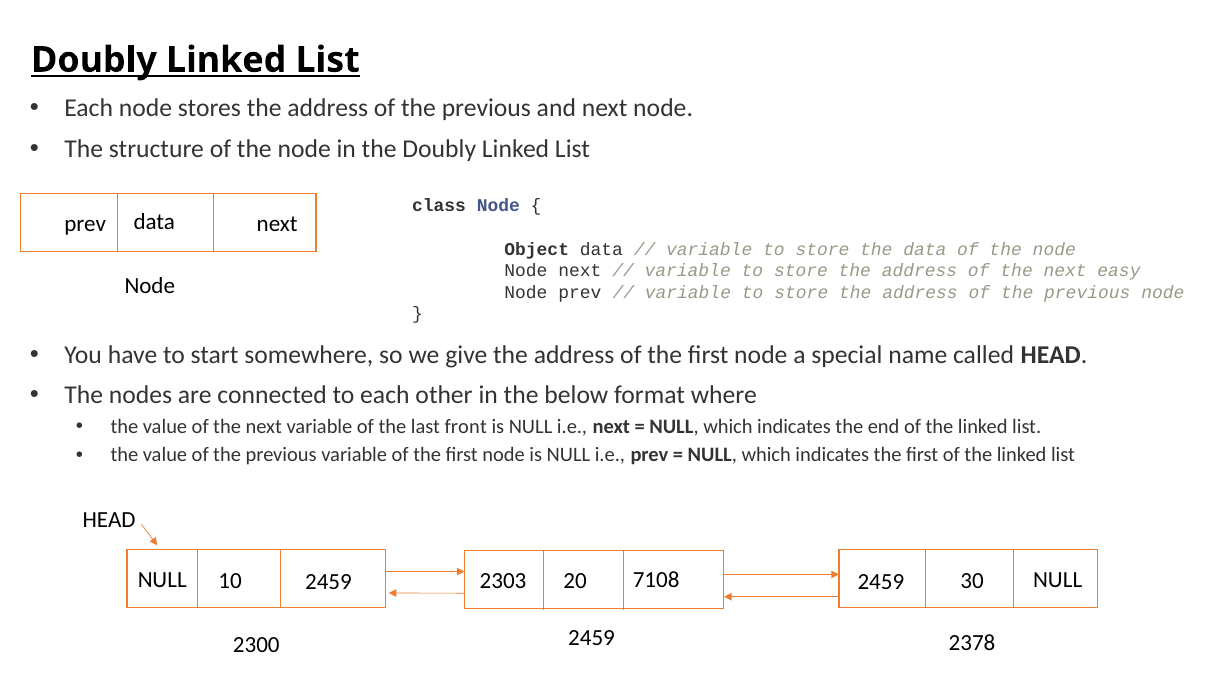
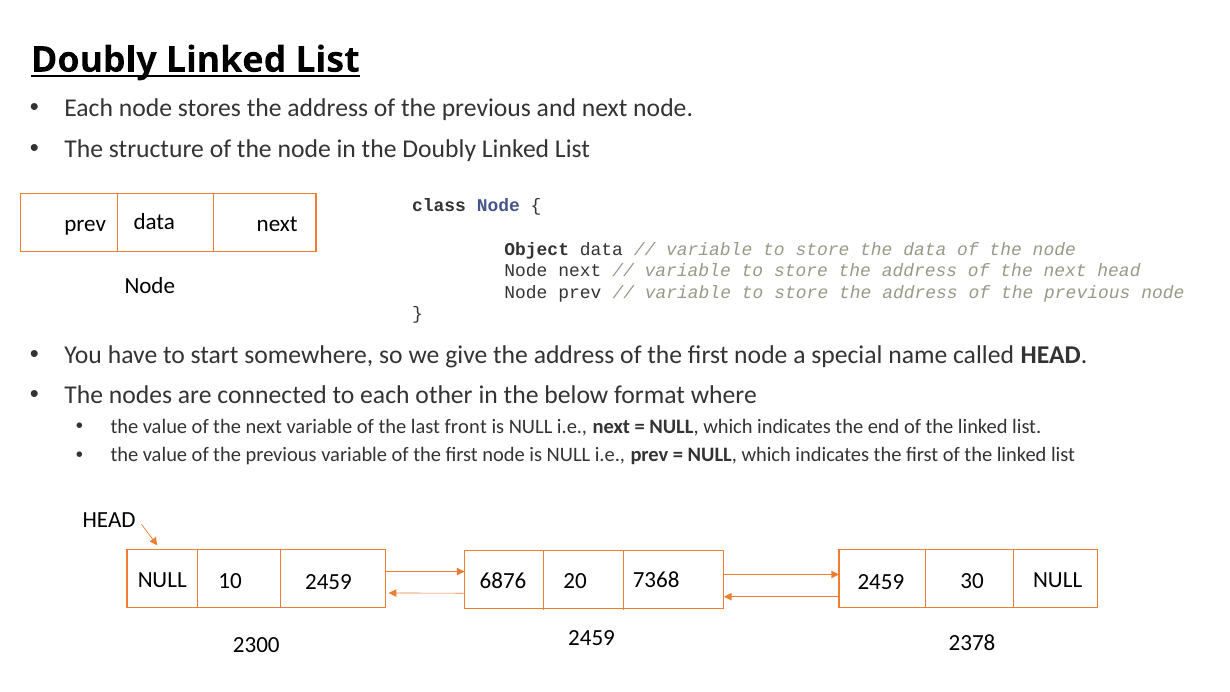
next easy: easy -> head
2303: 2303 -> 6876
7108: 7108 -> 7368
